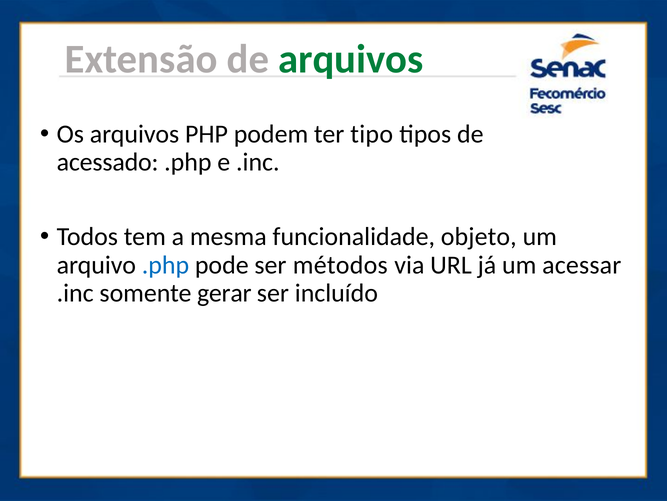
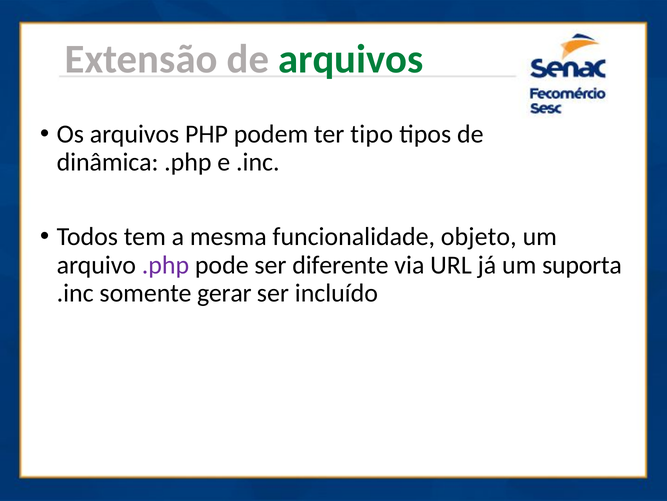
acessado: acessado -> dinâmica
.php at (165, 265) colour: blue -> purple
métodos: métodos -> diferente
acessar: acessar -> suporta
